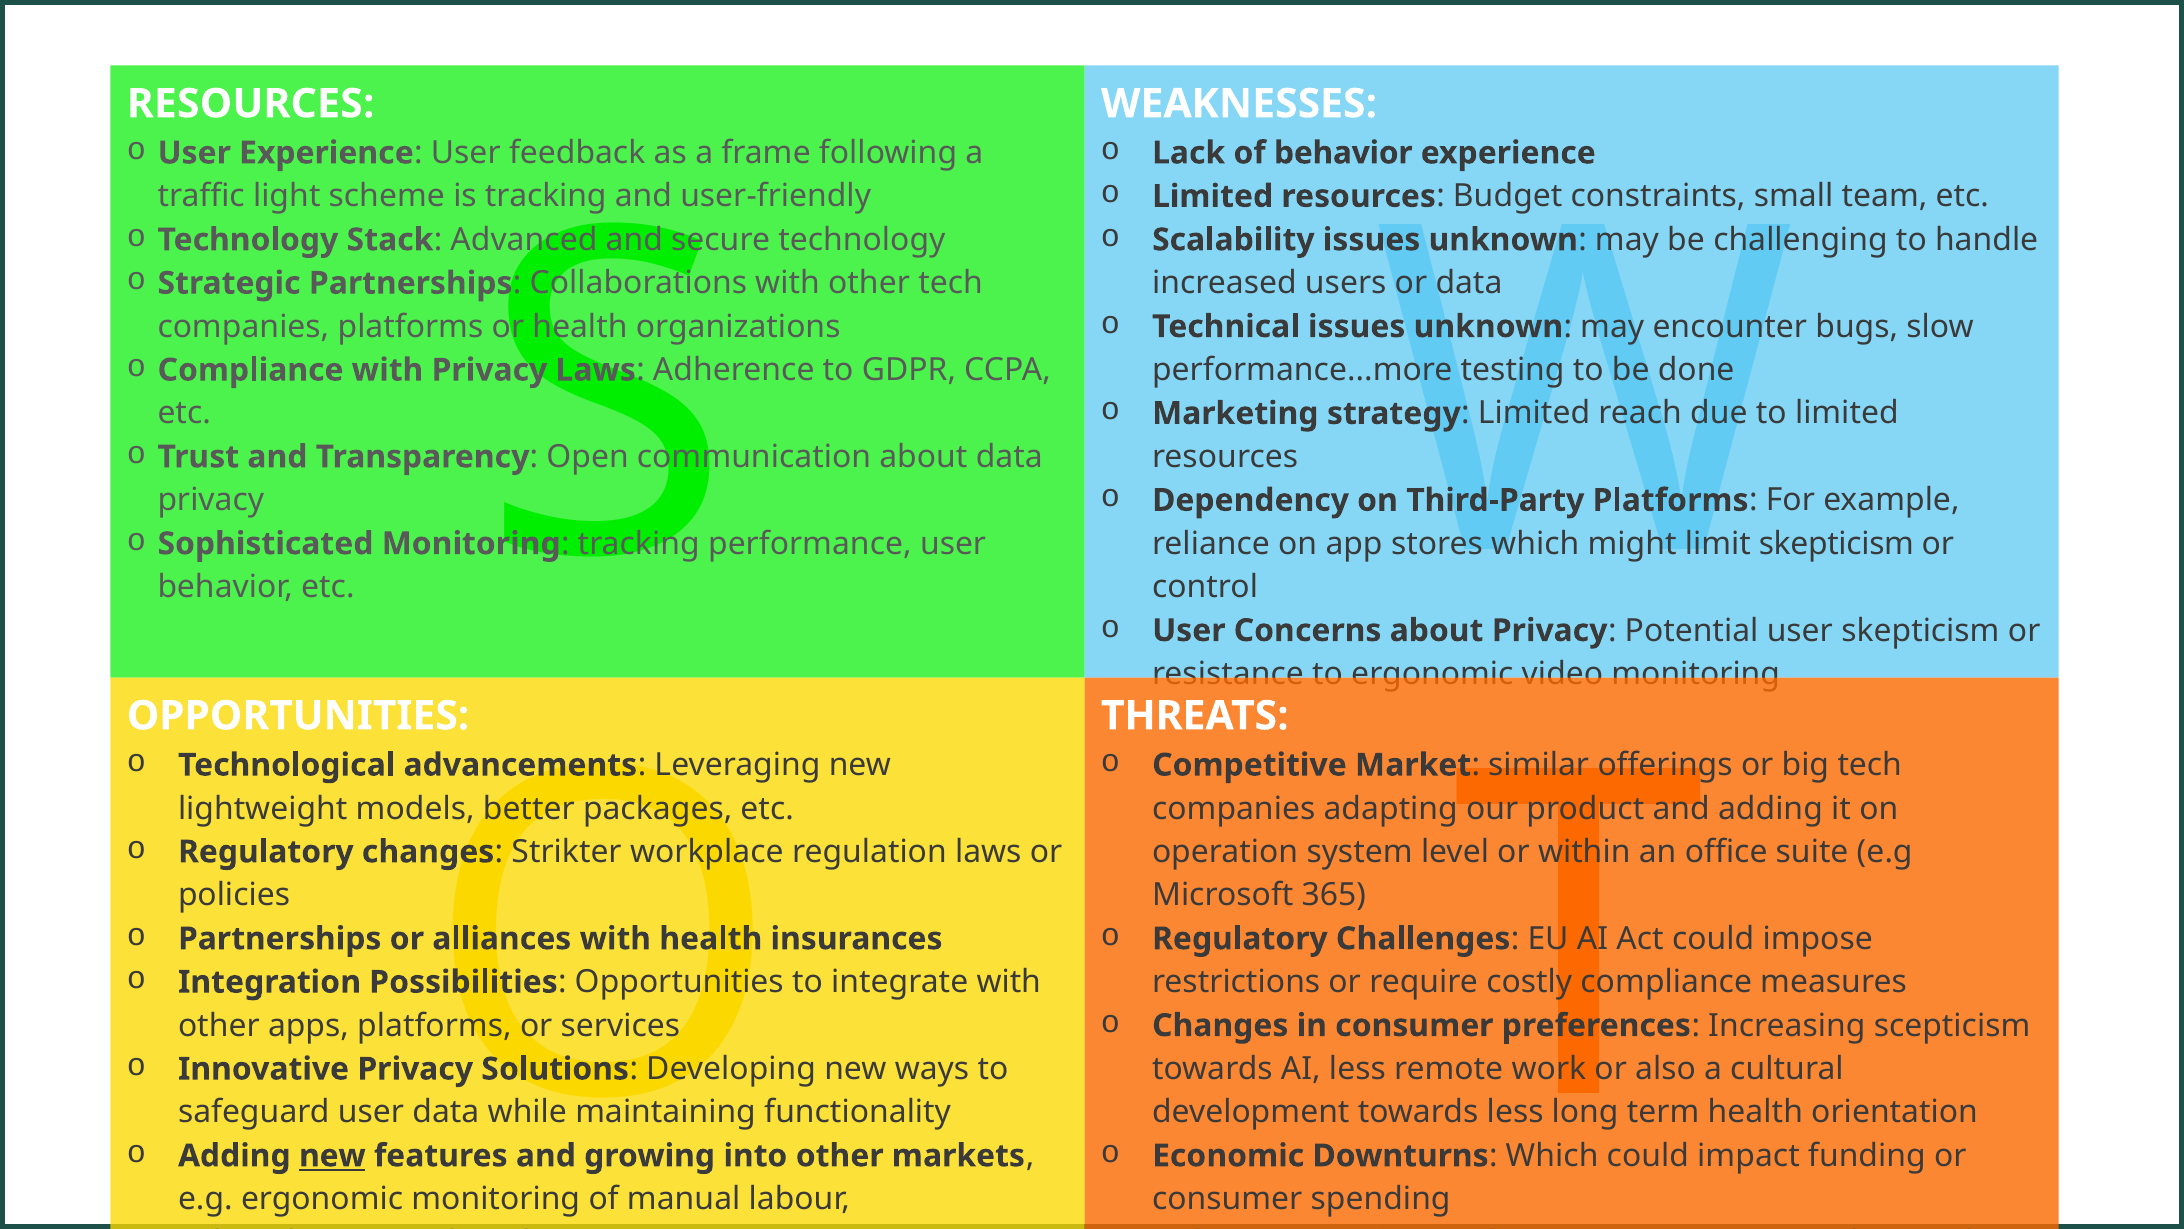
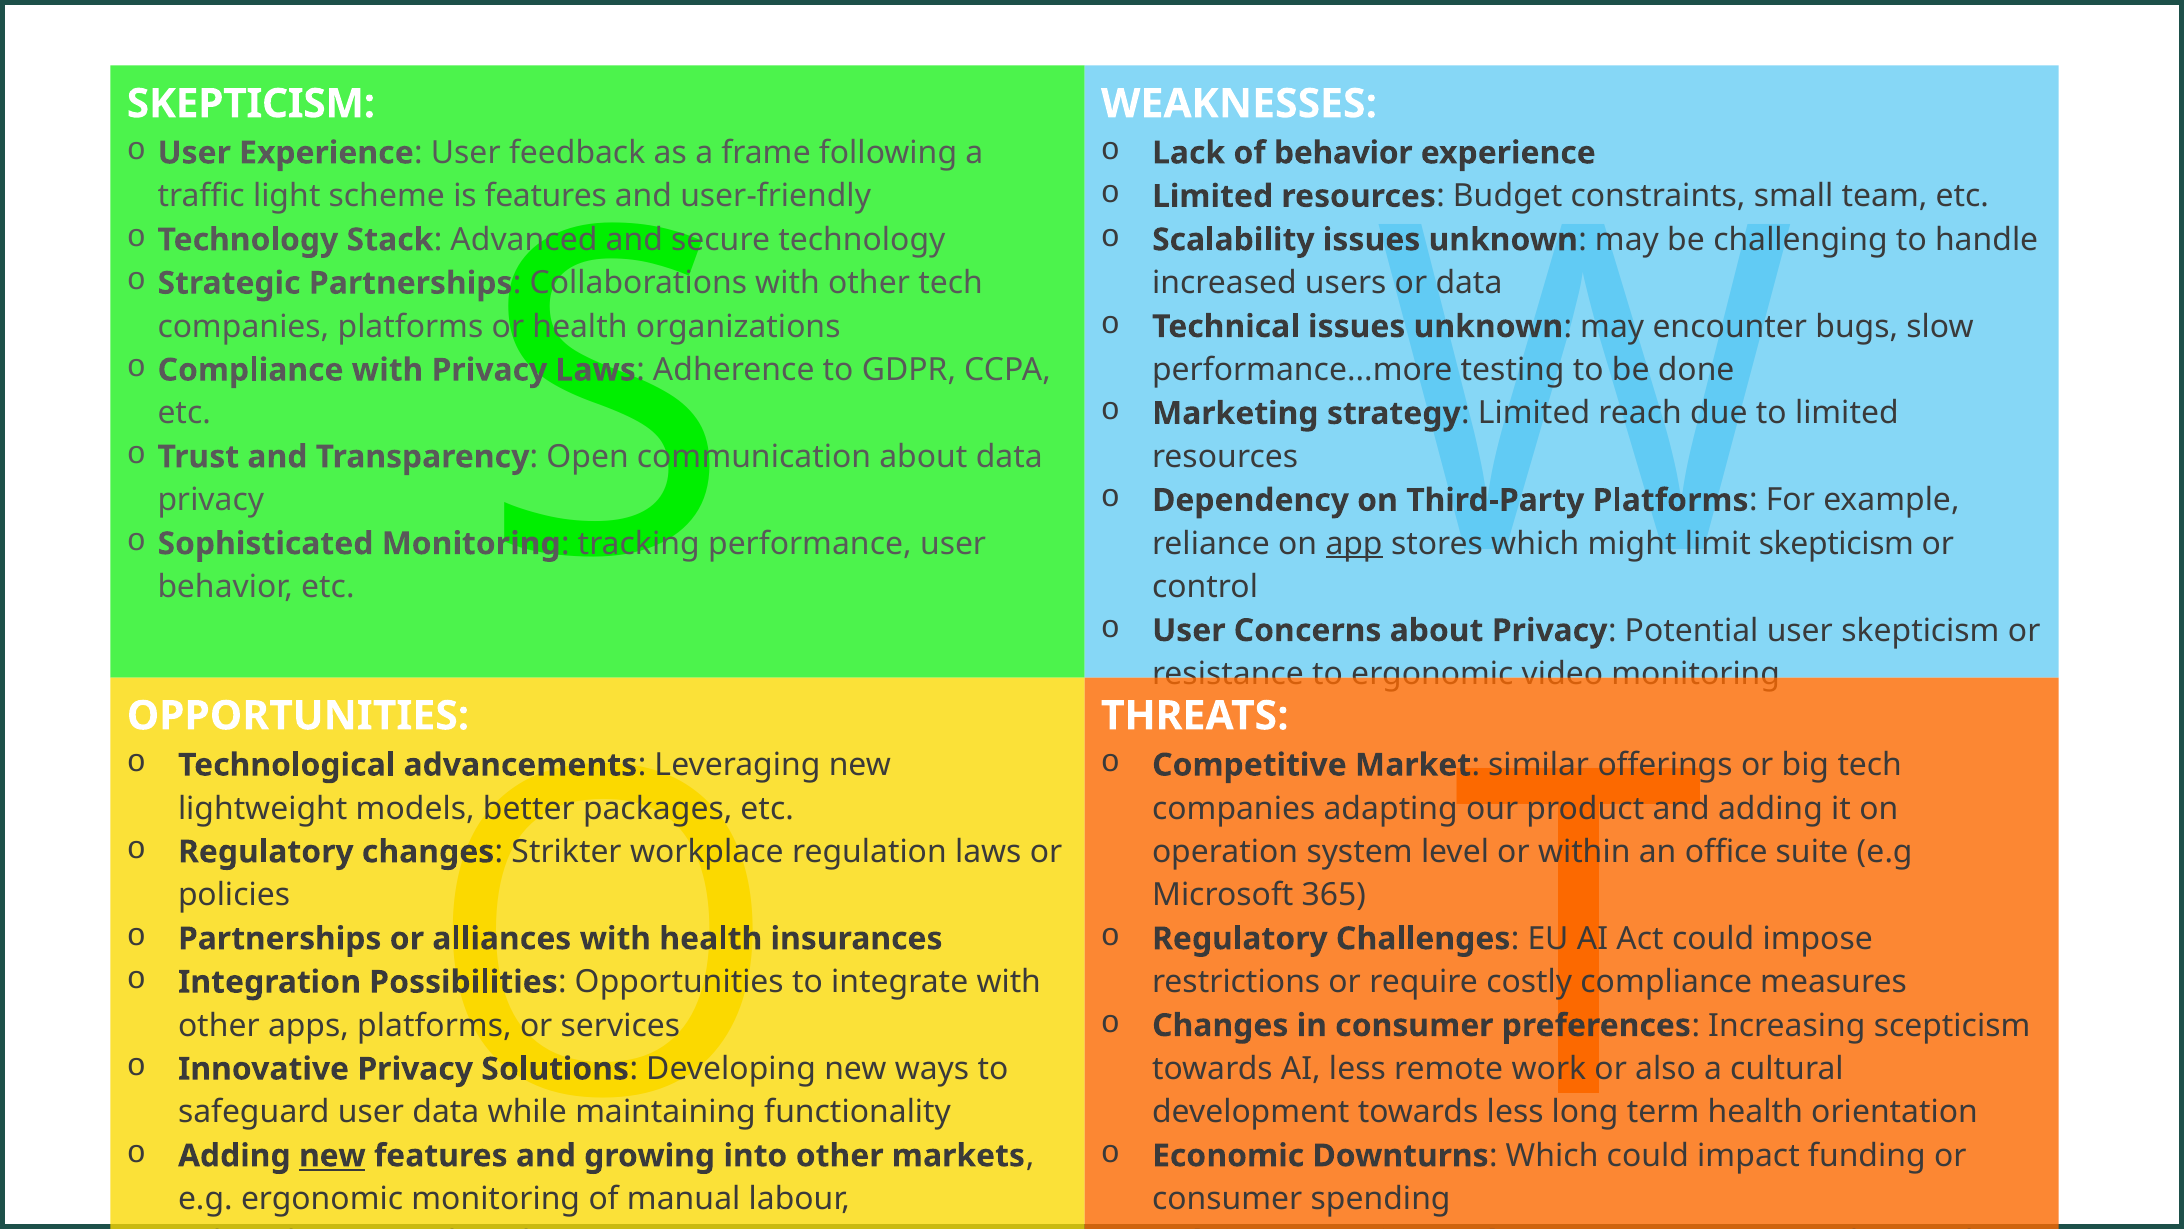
RESOURCES at (251, 104): RESOURCES -> SKEPTICISM
is tracking: tracking -> features
app underline: none -> present
